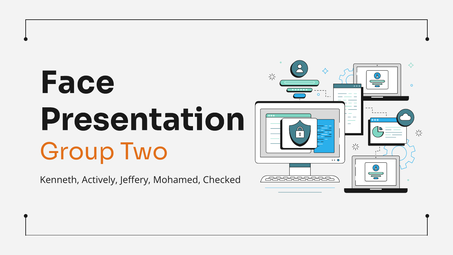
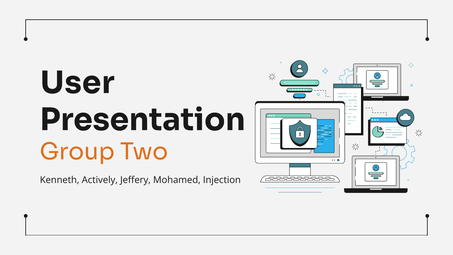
Face: Face -> User
Checked: Checked -> Injection
